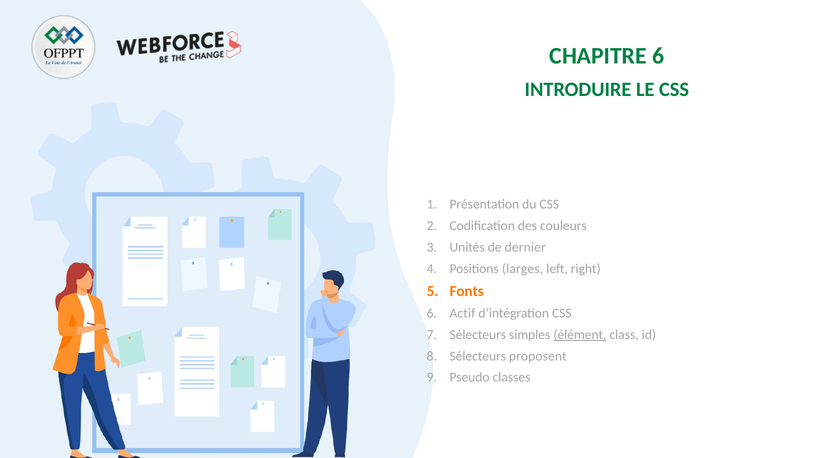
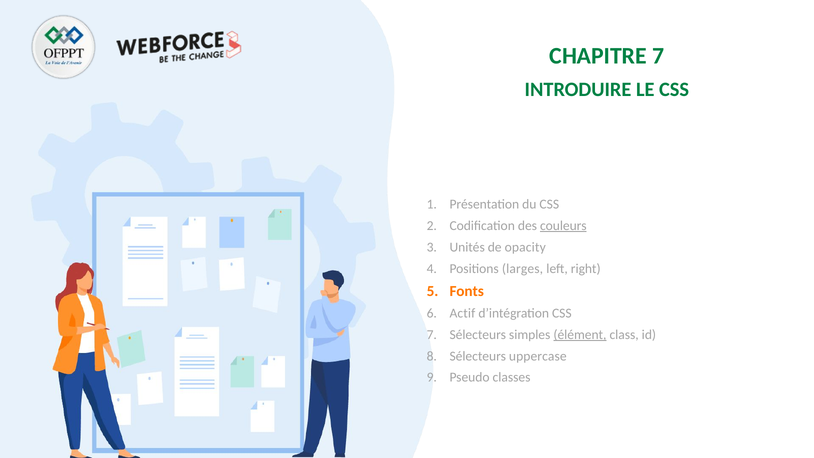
CHAPITRE 6: 6 -> 7
couleurs underline: none -> present
dernier: dernier -> opacity
proposent: proposent -> uppercase
